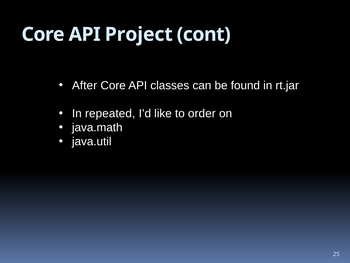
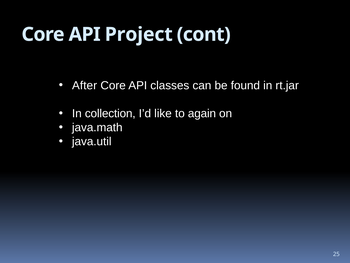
repeated: repeated -> collection
order: order -> again
